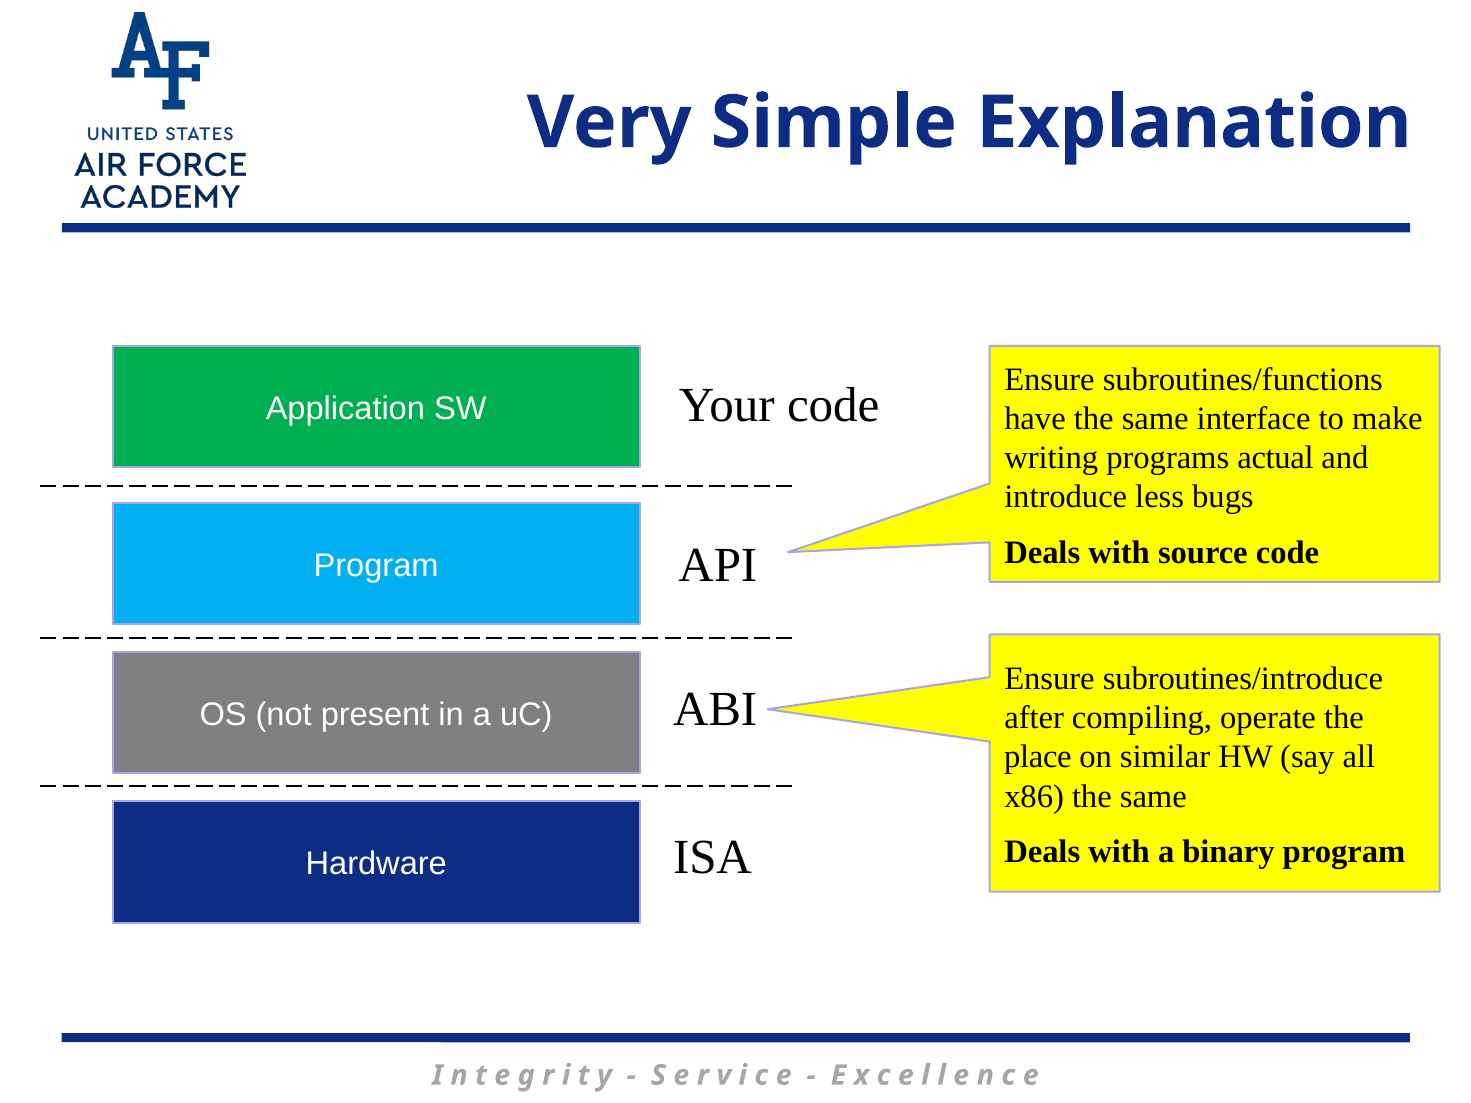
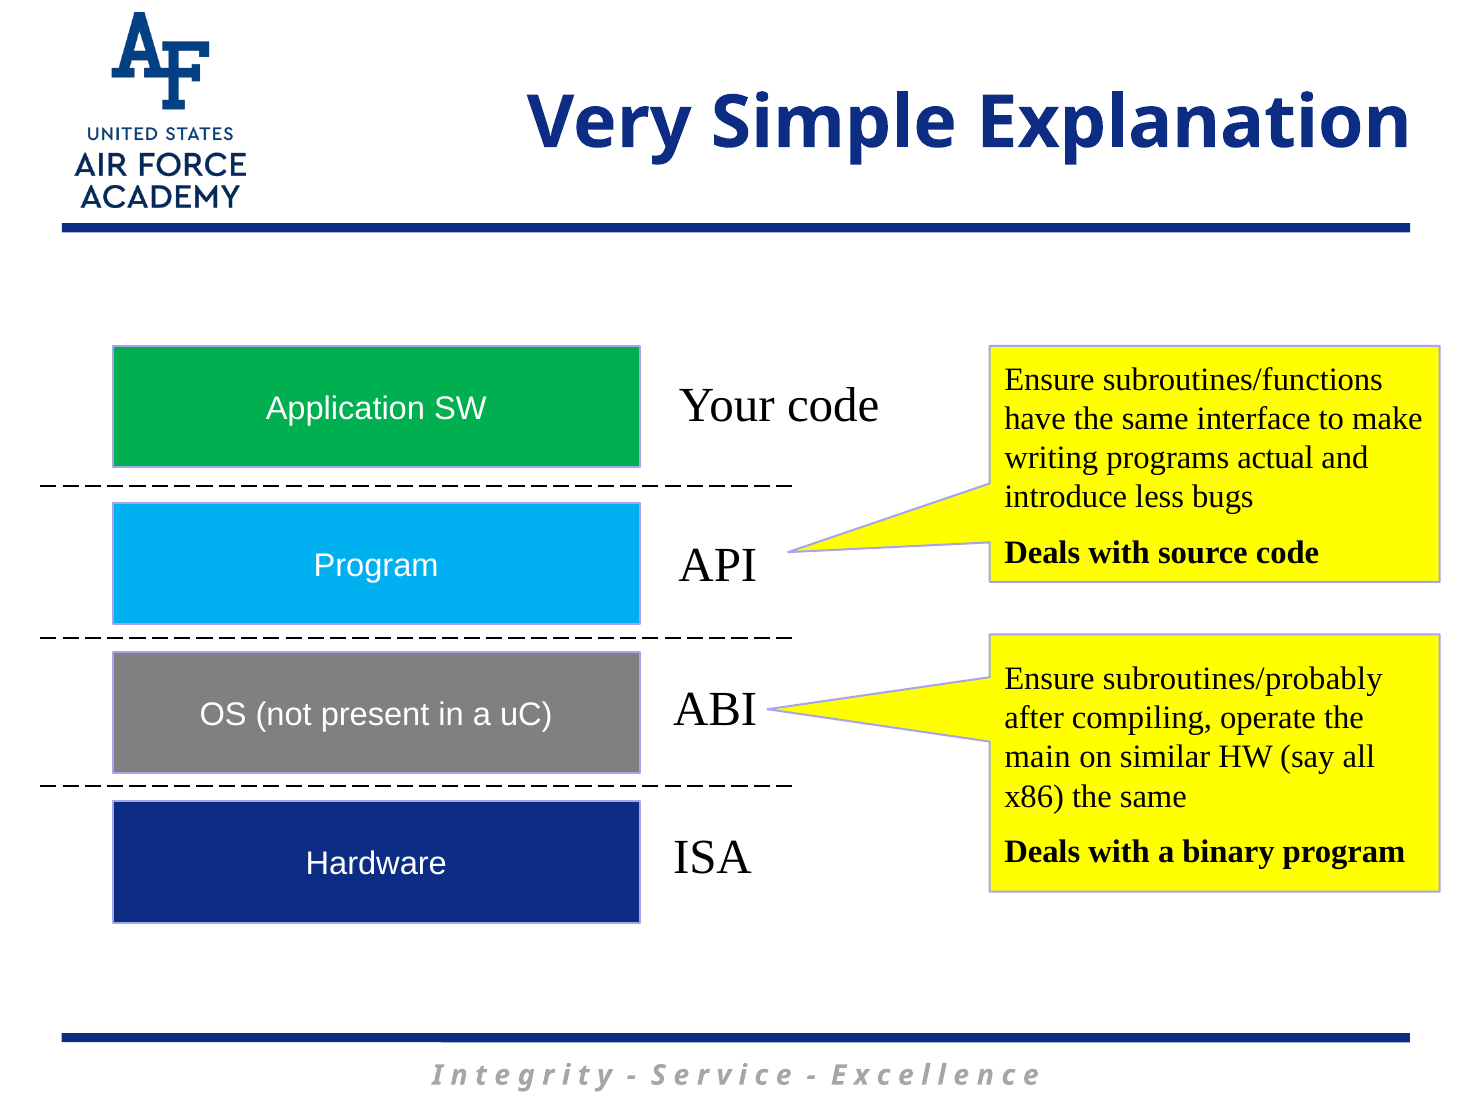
subroutines/introduce: subroutines/introduce -> subroutines/probably
place: place -> main
